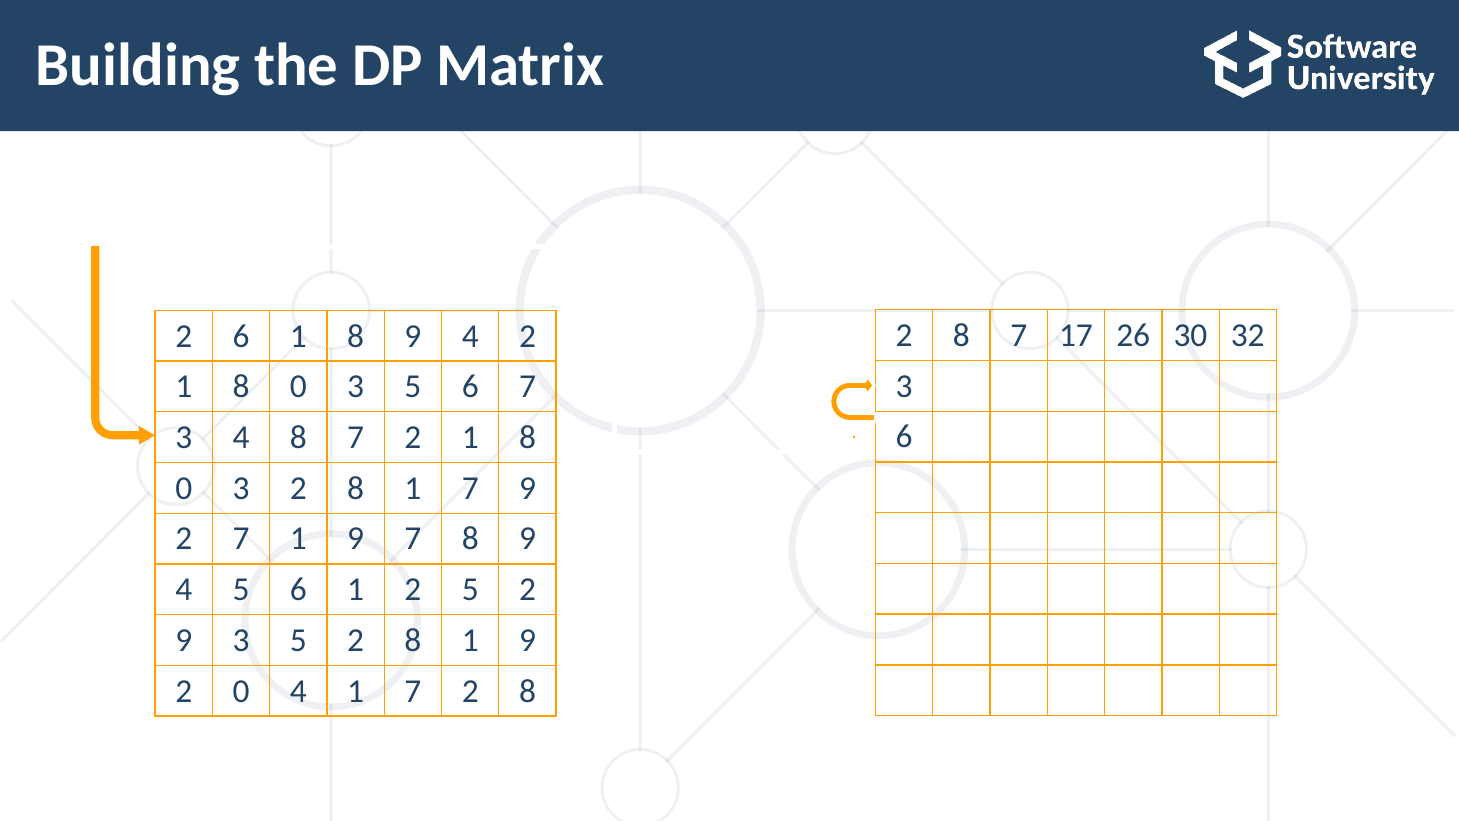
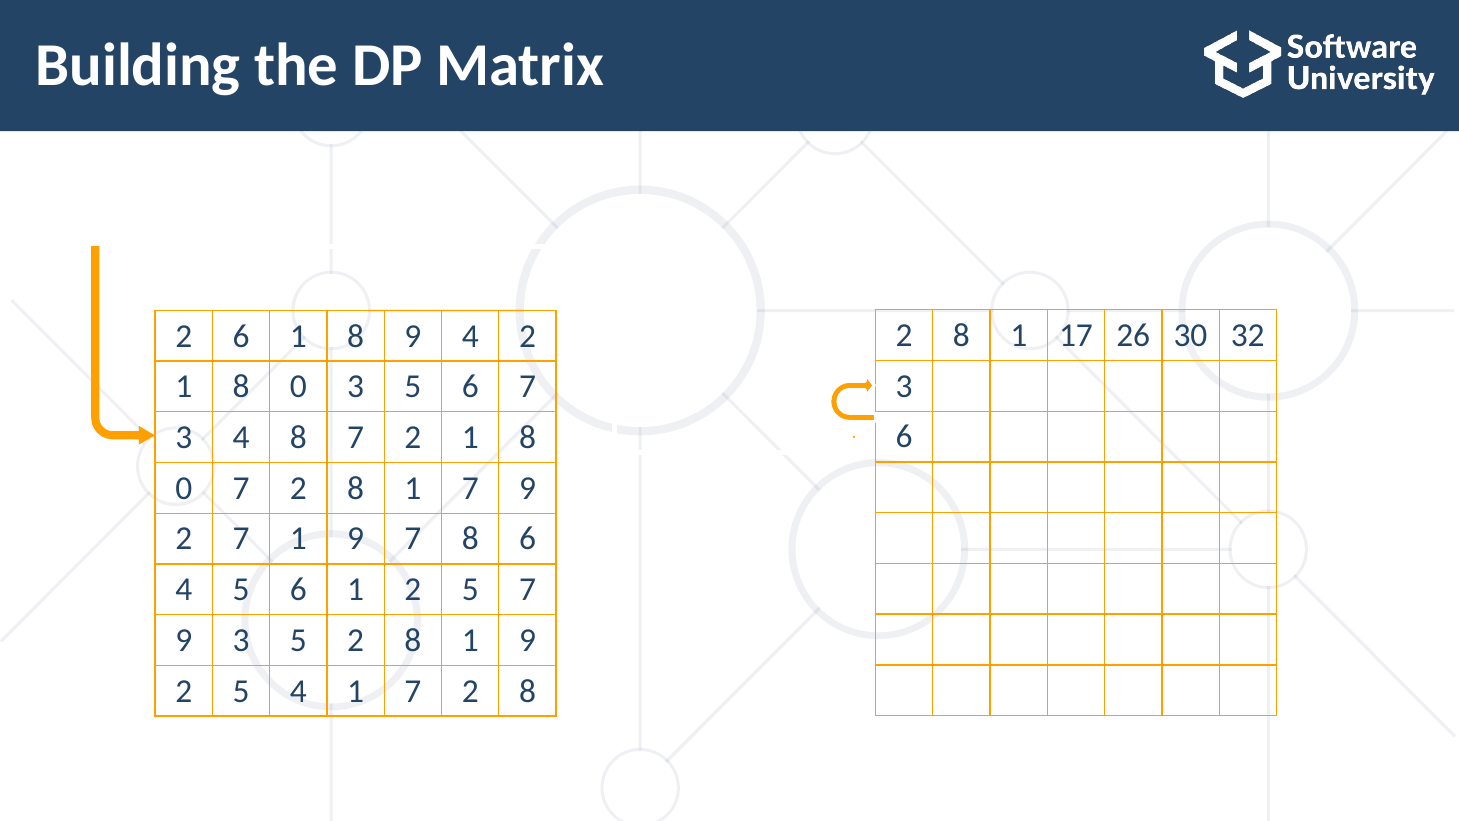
7 at (1019, 335): 7 -> 1
3 at (241, 488): 3 -> 7
7 8 9: 9 -> 6
2 5 2: 2 -> 7
0 at (241, 691): 0 -> 5
